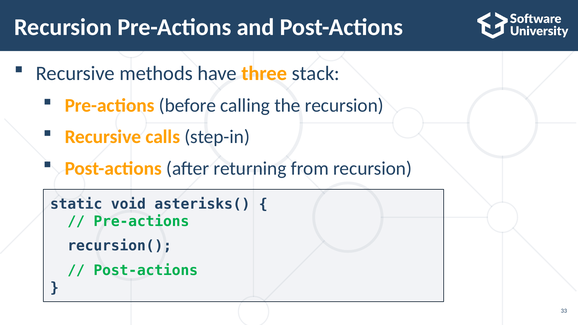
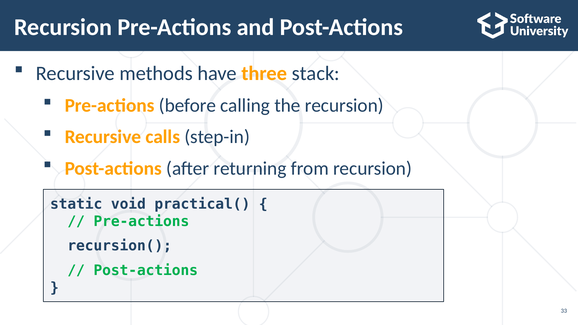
asterisks(: asterisks( -> practical(
